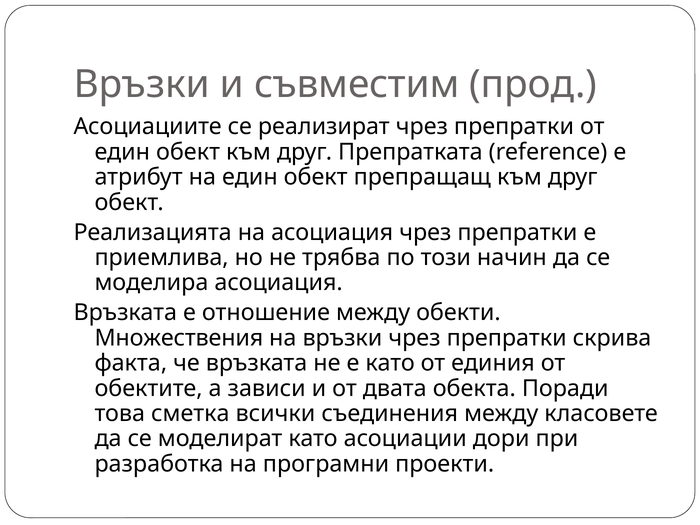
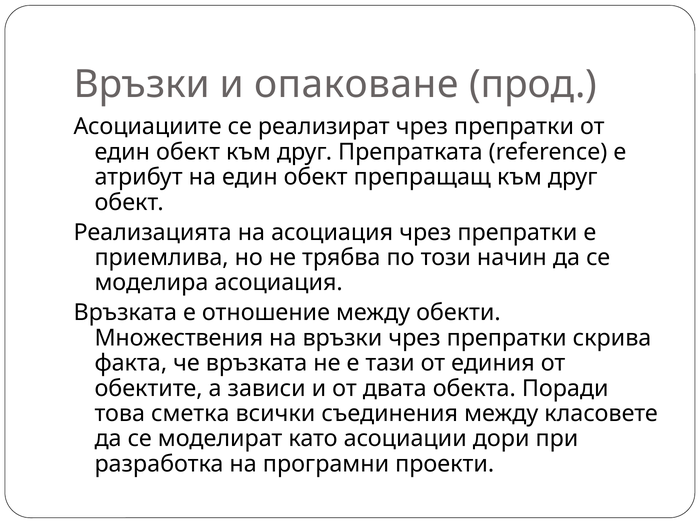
съвместим: съвместим -> опаковане
е като: като -> тази
